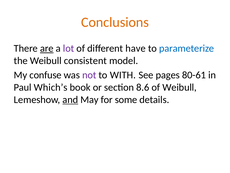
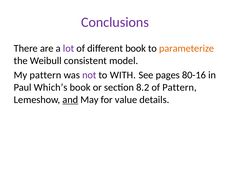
Conclusions colour: orange -> purple
are underline: present -> none
different have: have -> book
parameterize colour: blue -> orange
My confuse: confuse -> pattern
80-61: 80-61 -> 80-16
8.6: 8.6 -> 8.2
of Weibull: Weibull -> Pattern
some: some -> value
